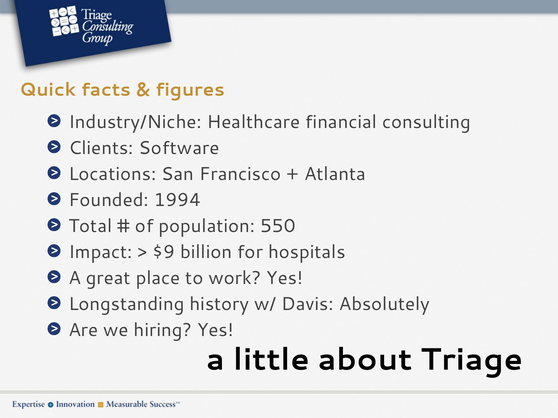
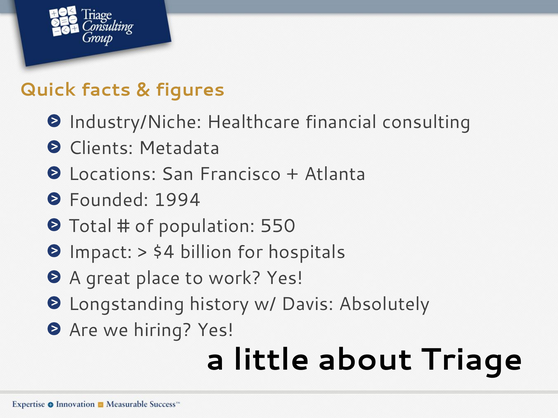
Software: Software -> Metadata
$9: $9 -> $4
